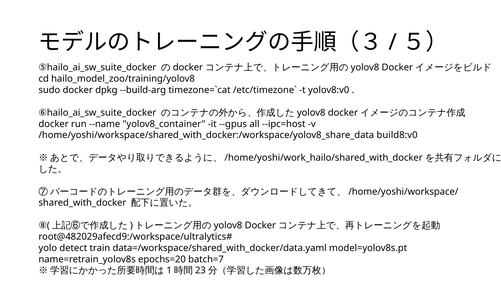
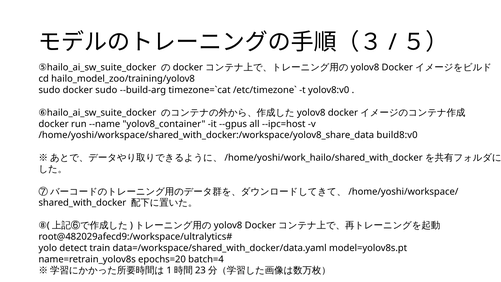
docker dpkg: dpkg -> sudo
batch=7: batch=7 -> batch=4
